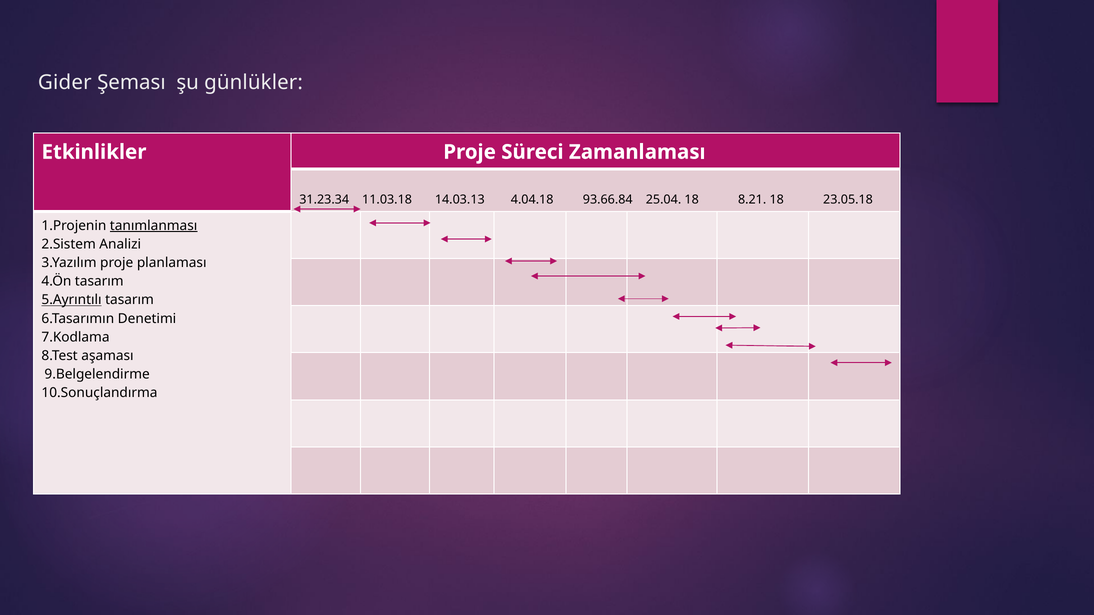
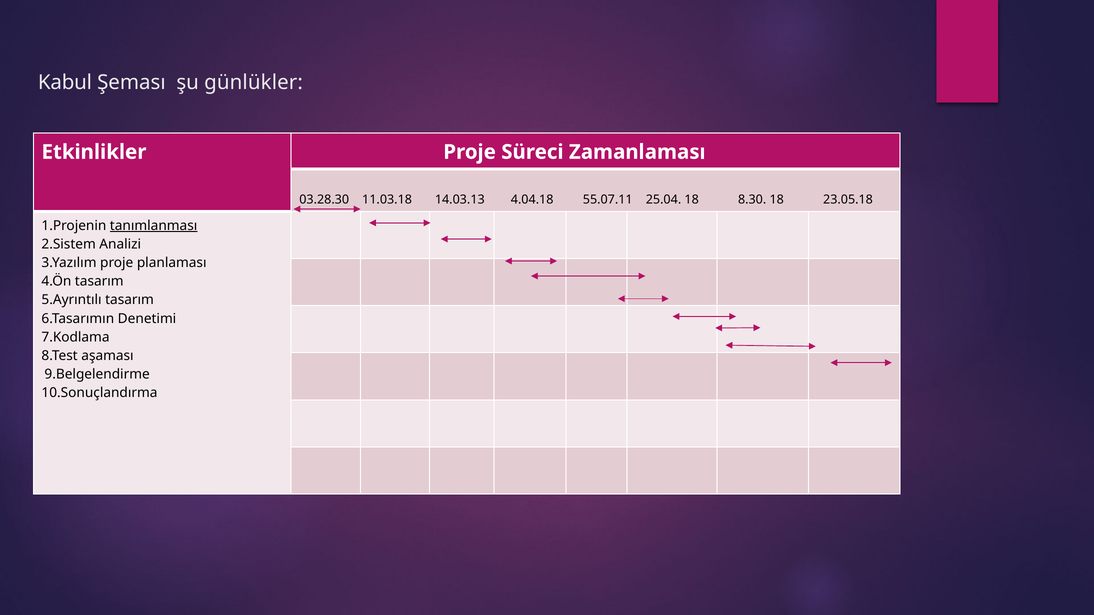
Gider: Gider -> Kabul
31.23.34: 31.23.34 -> 03.28.30
93.66.84: 93.66.84 -> 55.07.11
8.21: 8.21 -> 8.30
5.Ayrıntılı underline: present -> none
